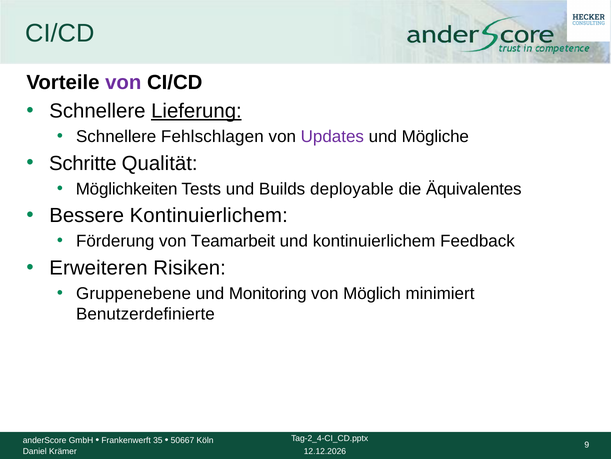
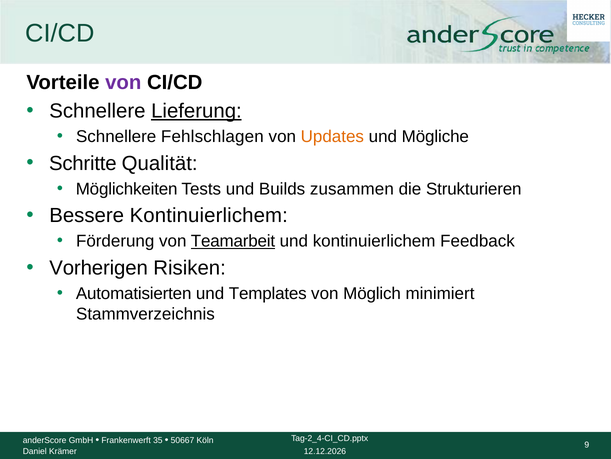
Updates colour: purple -> orange
deployable: deployable -> zusammen
Äquivalentes: Äquivalentes -> Strukturieren
Teamarbeit underline: none -> present
Erweiteren: Erweiteren -> Vorherigen
Gruppenebene: Gruppenebene -> Automatisierten
Monitoring: Monitoring -> Templates
Benutzerdefinierte: Benutzerdefinierte -> Stammverzeichnis
